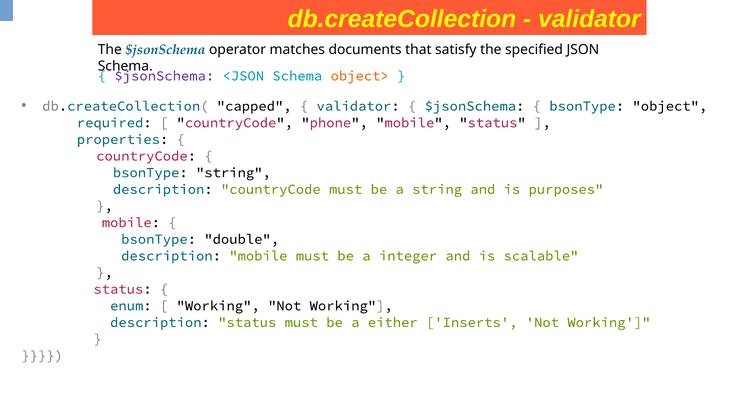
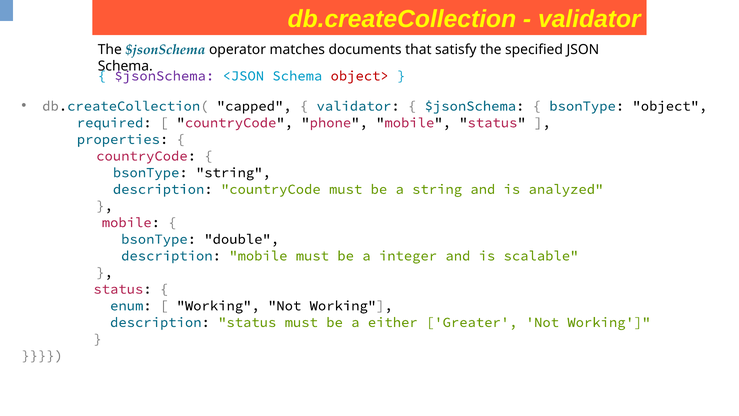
object> colour: orange -> red
purposes: purposes -> analyzed
Inserts: Inserts -> Greater
